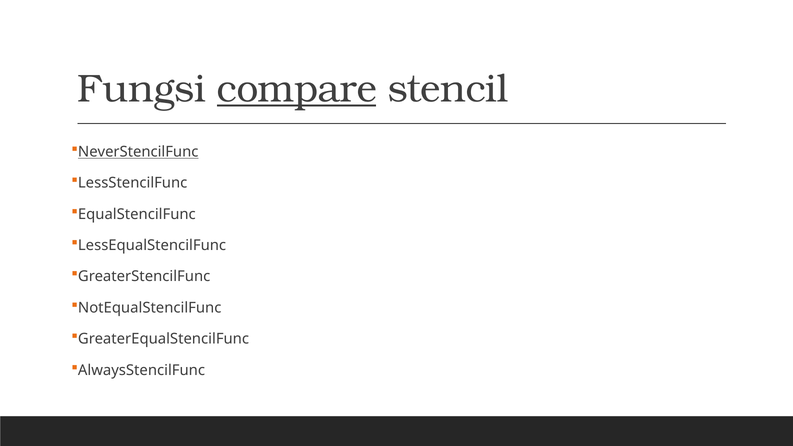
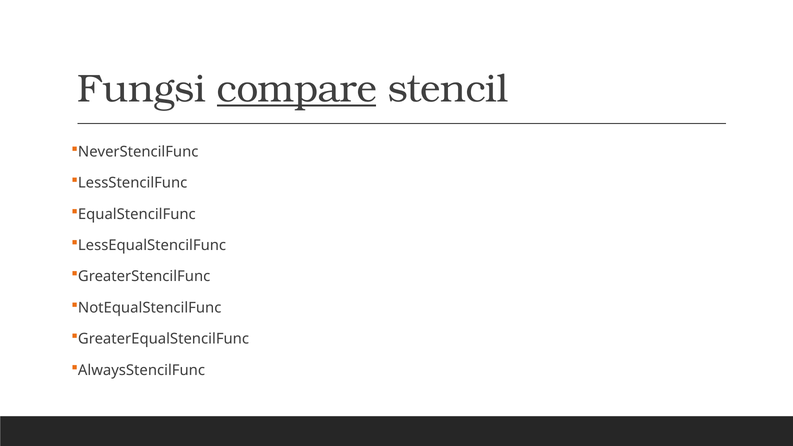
NeverStencilFunc underline: present -> none
